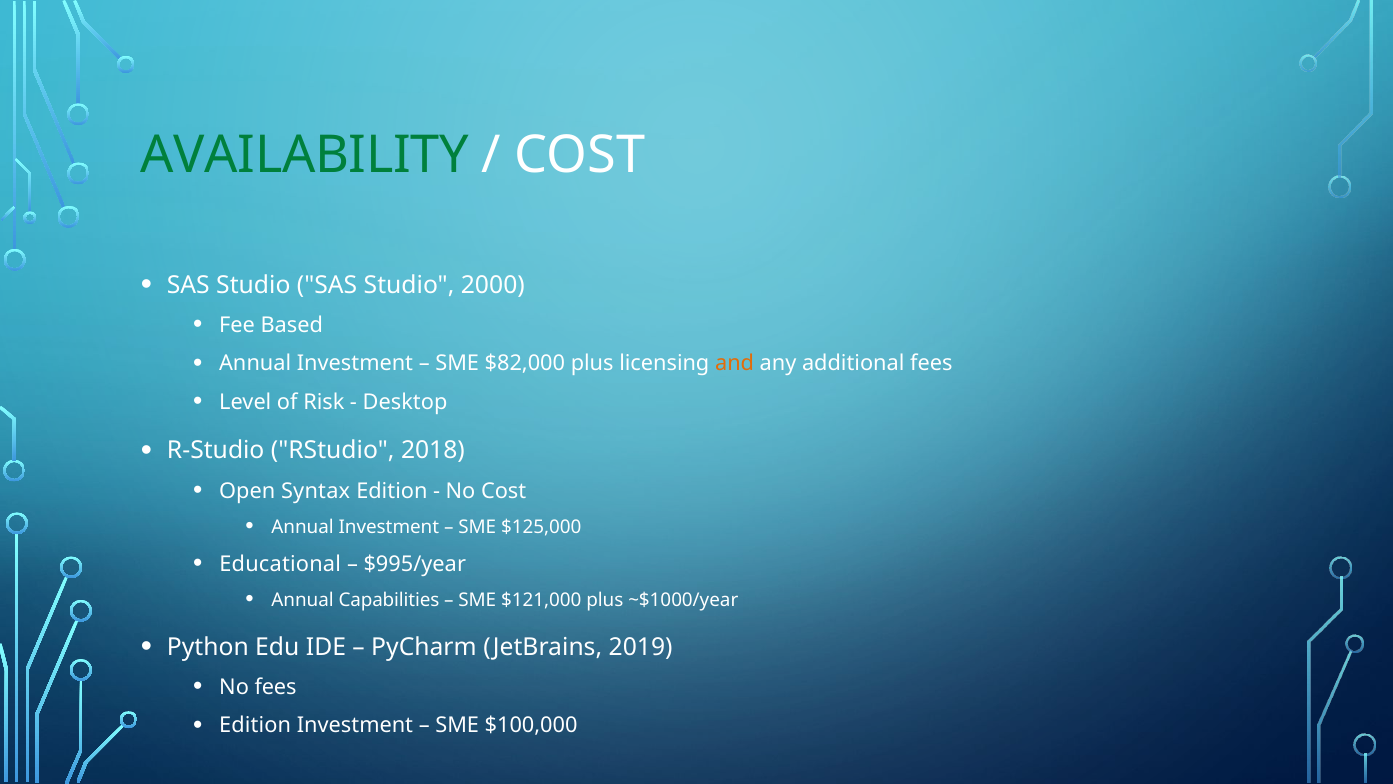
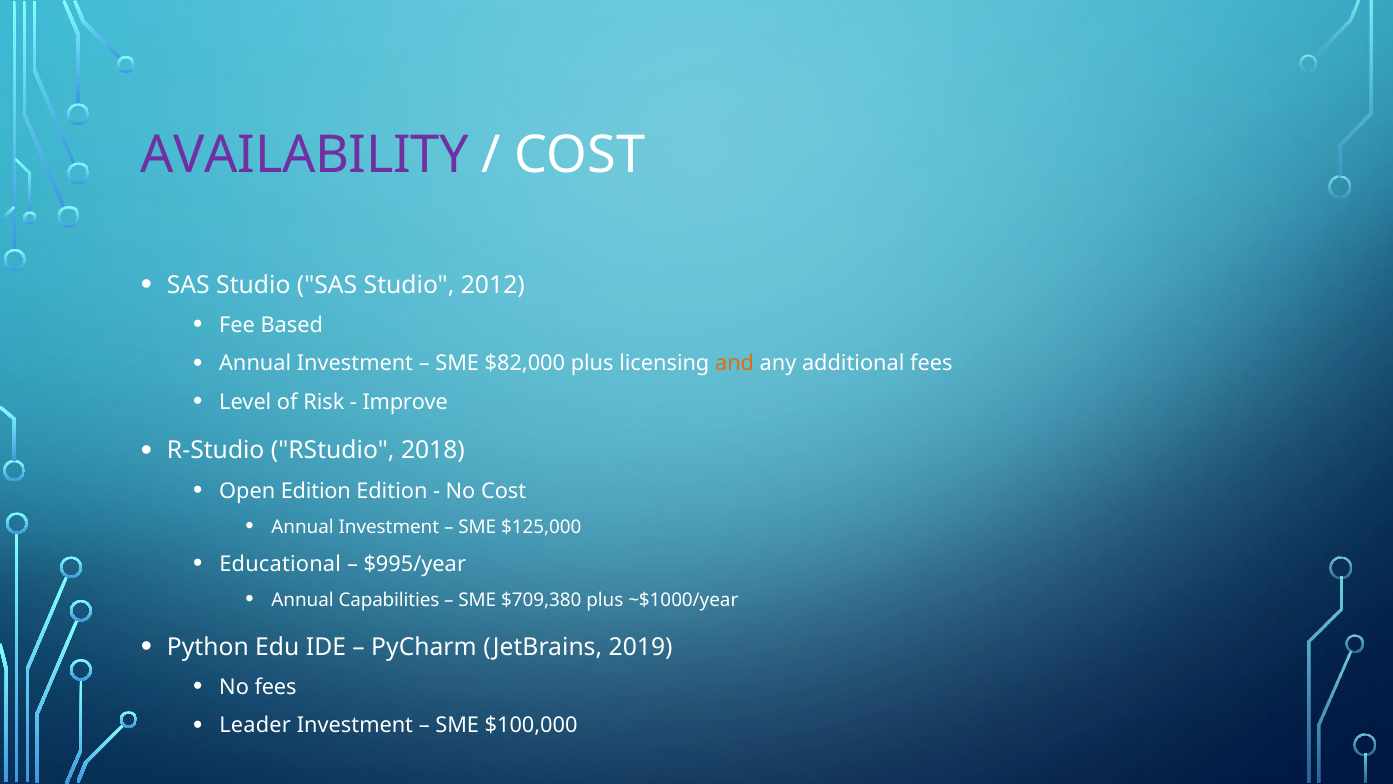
AVAILABILITY colour: green -> purple
2000: 2000 -> 2012
Desktop: Desktop -> Improve
Open Syntax: Syntax -> Edition
$121,000: $121,000 -> $709,380
Edition at (255, 725): Edition -> Leader
